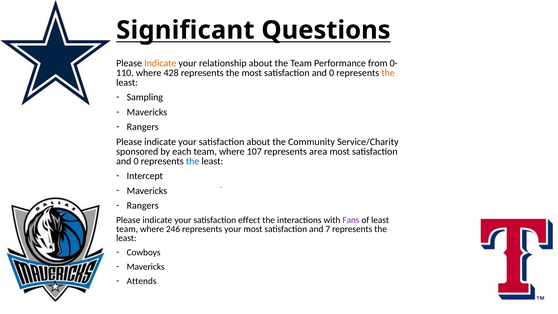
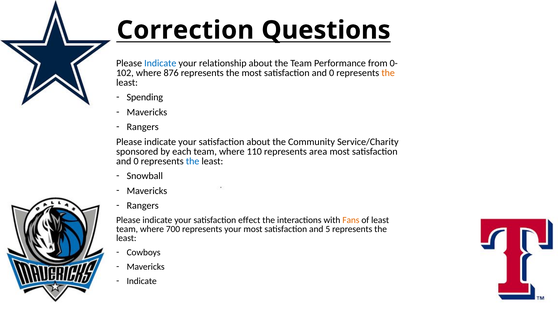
Significant: Significant -> Correction
Indicate at (160, 63) colour: orange -> blue
110: 110 -> 102
428: 428 -> 876
Sampling: Sampling -> Spending
107: 107 -> 110
Intercept: Intercept -> Snowball
Fans colour: purple -> orange
246: 246 -> 700
7: 7 -> 5
Attends at (142, 281): Attends -> Indicate
